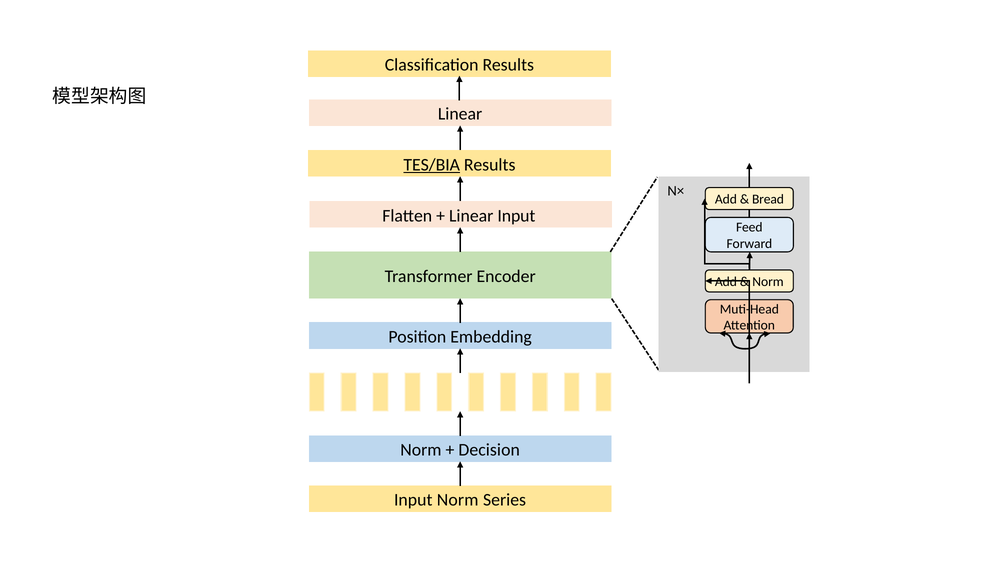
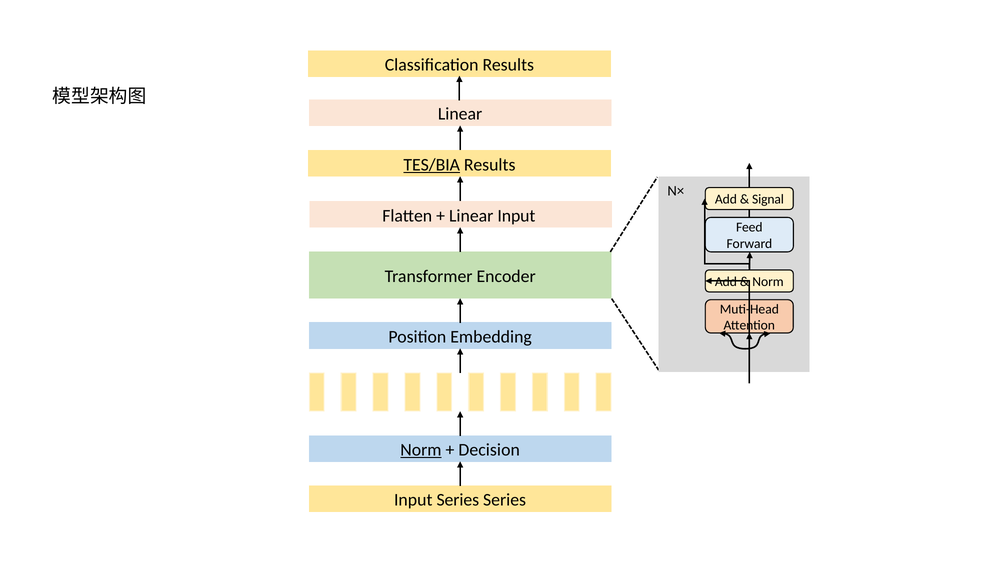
Bread: Bread -> Signal
Norm at (421, 450) underline: none -> present
Input Norm: Norm -> Series
